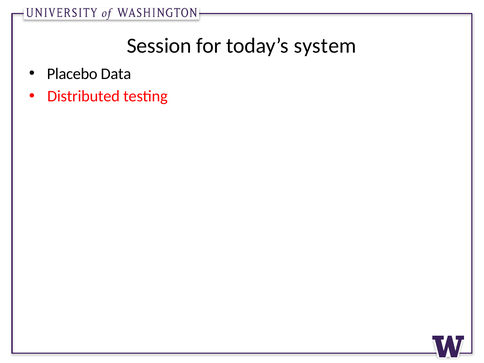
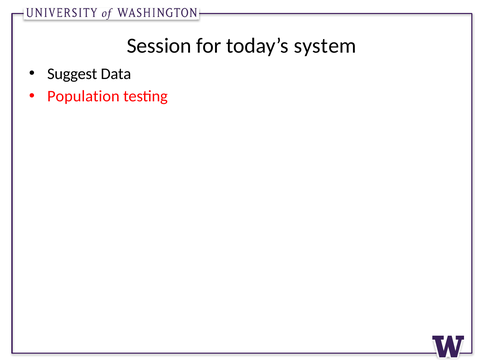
Placebo: Placebo -> Suggest
Distributed: Distributed -> Population
